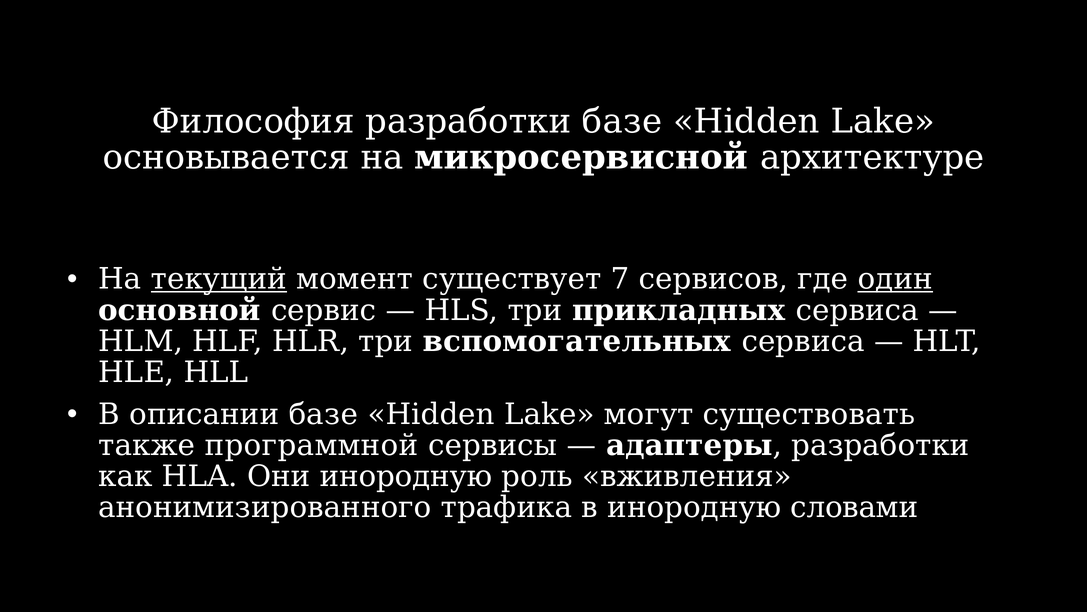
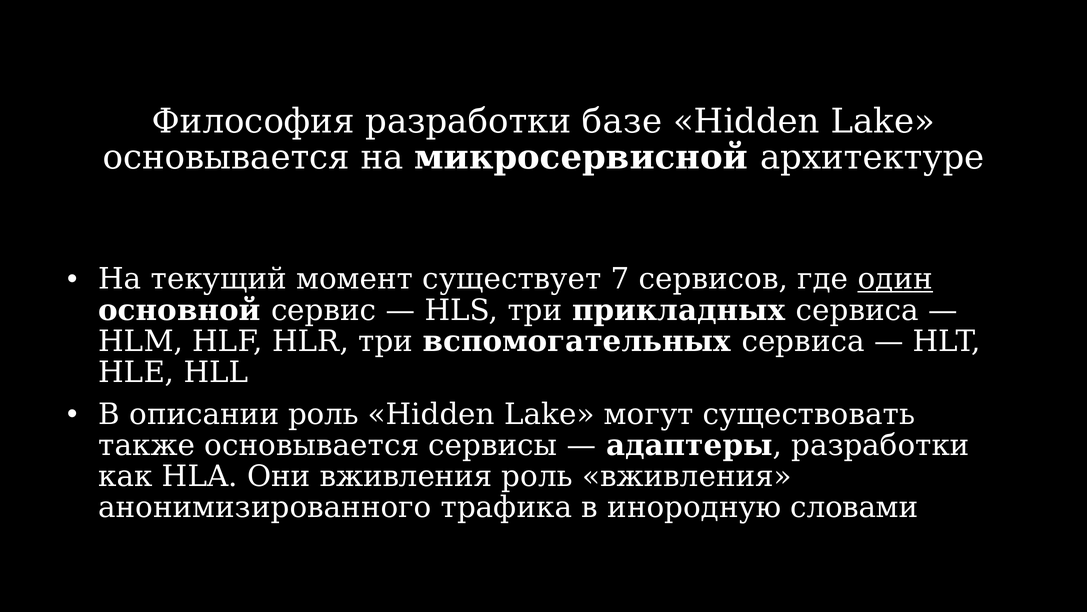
текущий underline: present -> none
описании базе: базе -> роль
также программной: программной -> основывается
Они инородную: инородную -> вживления
